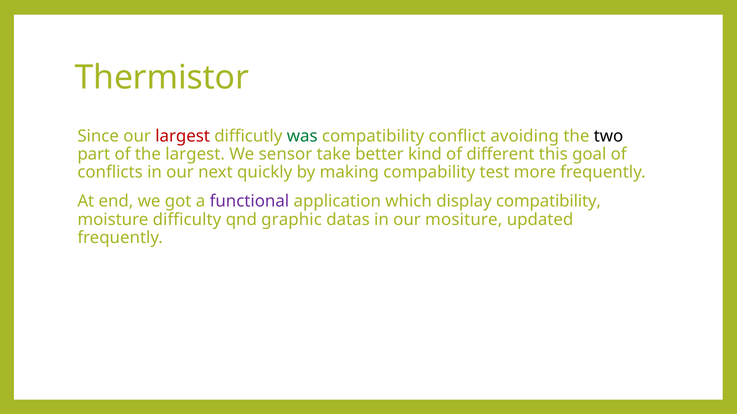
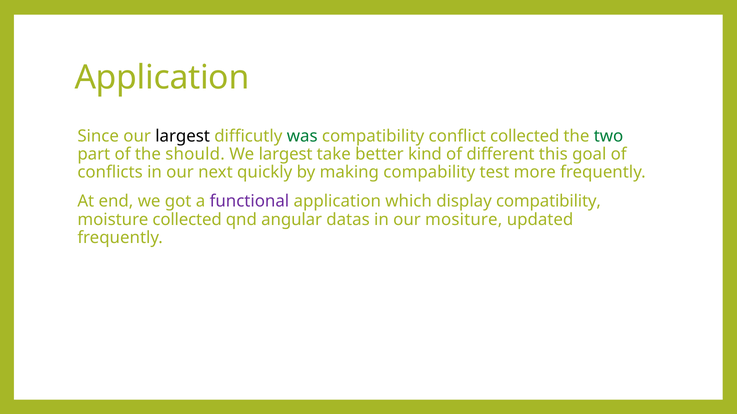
Thermistor at (162, 78): Thermistor -> Application
largest at (183, 136) colour: red -> black
conflict avoiding: avoiding -> collected
two colour: black -> green
the largest: largest -> should
We sensor: sensor -> largest
moisture difficulty: difficulty -> collected
graphic: graphic -> angular
